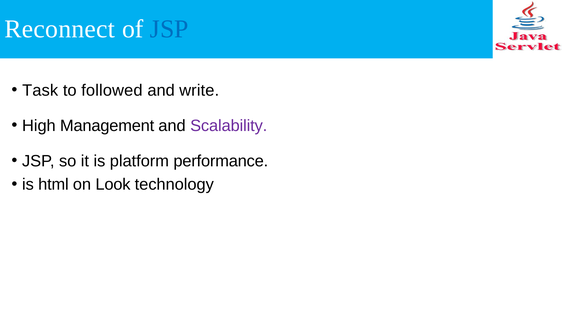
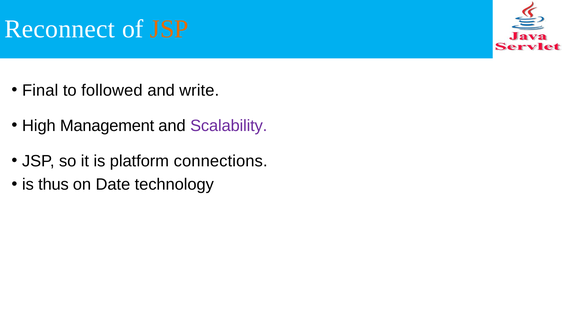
JSP at (169, 29) colour: blue -> orange
Task: Task -> Final
performance: performance -> connections
html: html -> thus
Look: Look -> Date
